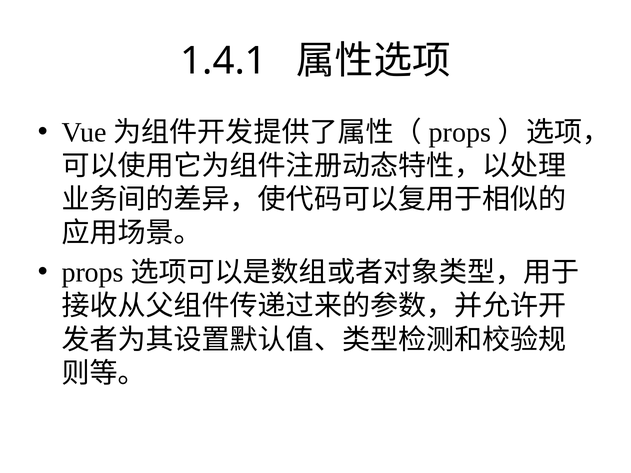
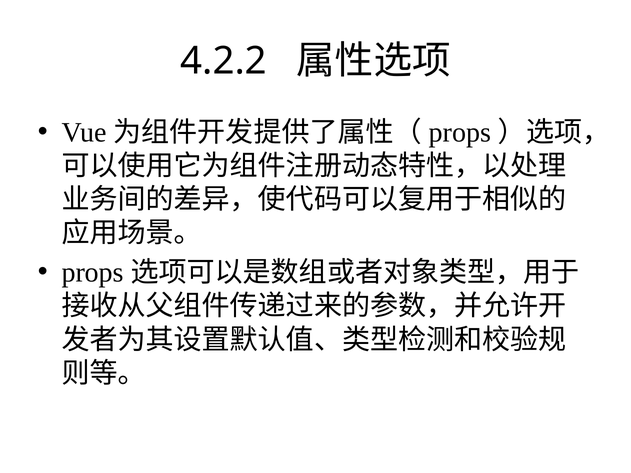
1.4.1: 1.4.1 -> 4.2.2
